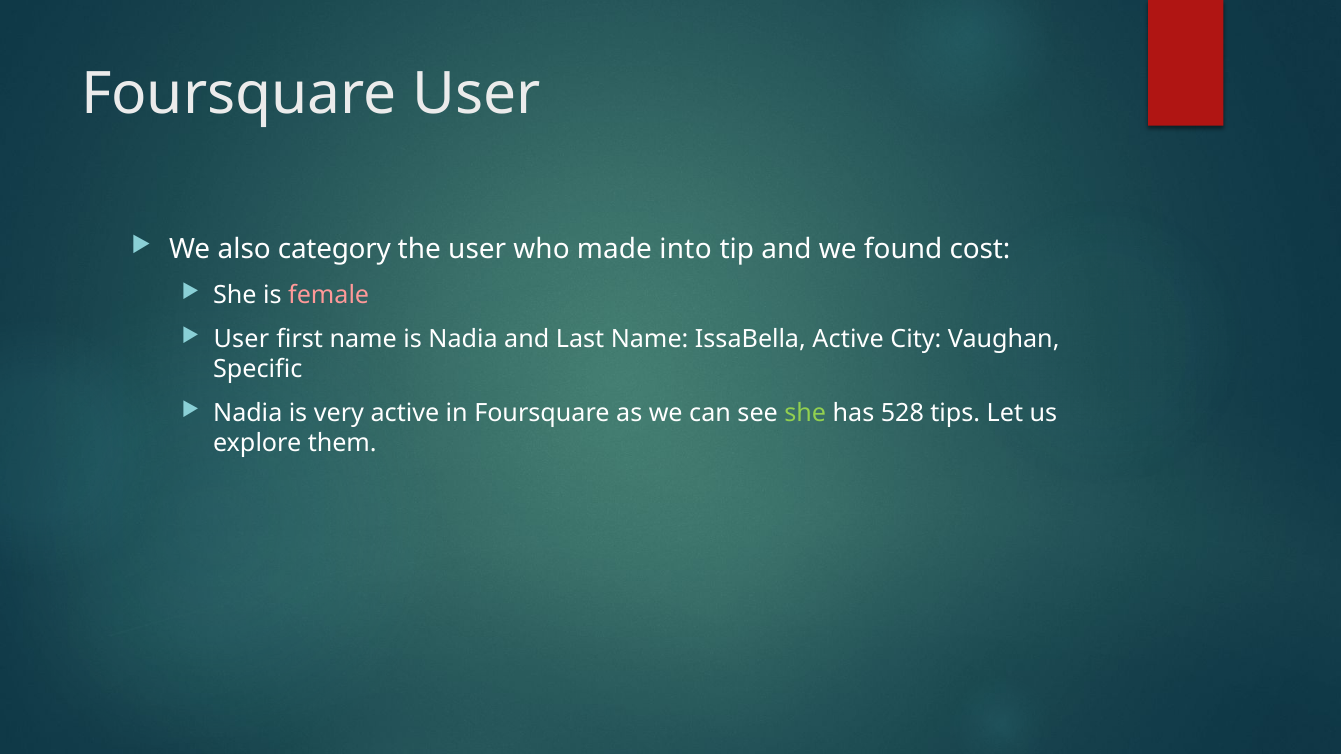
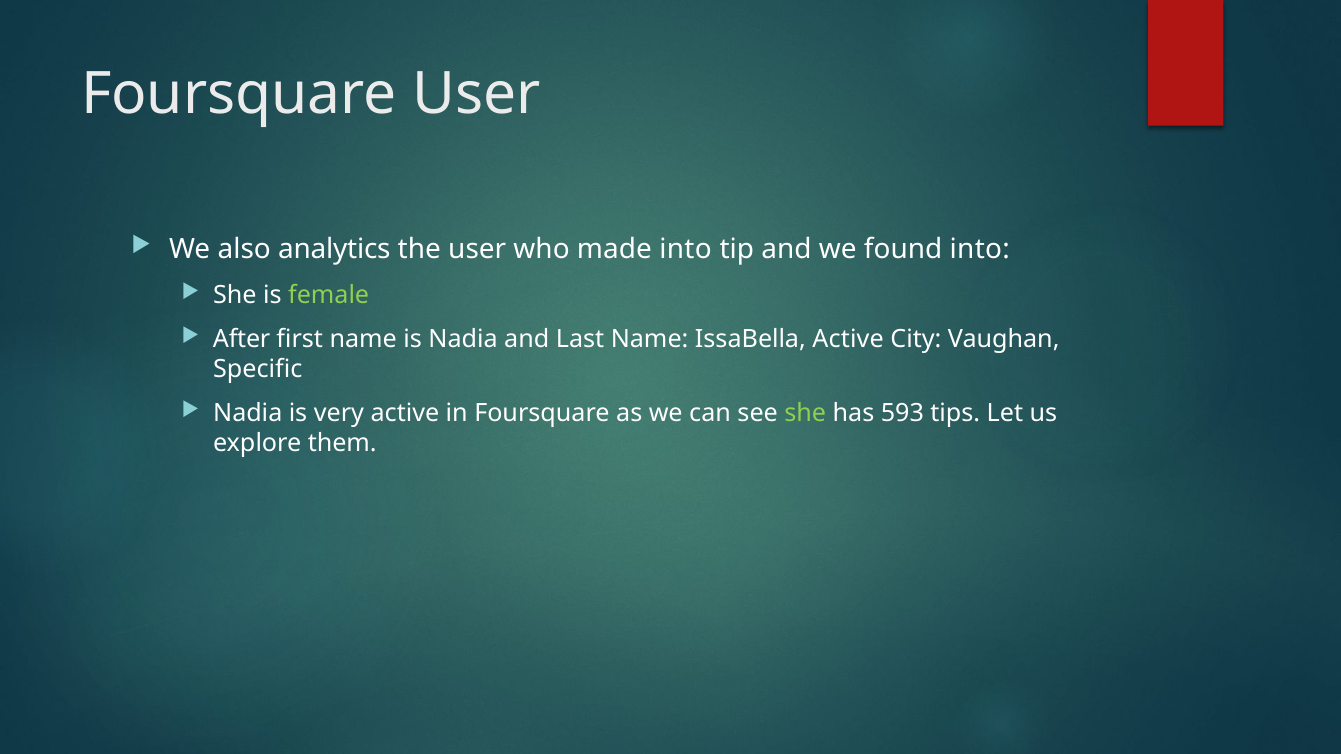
category: category -> analytics
found cost: cost -> into
female colour: pink -> light green
User at (241, 339): User -> After
528: 528 -> 593
